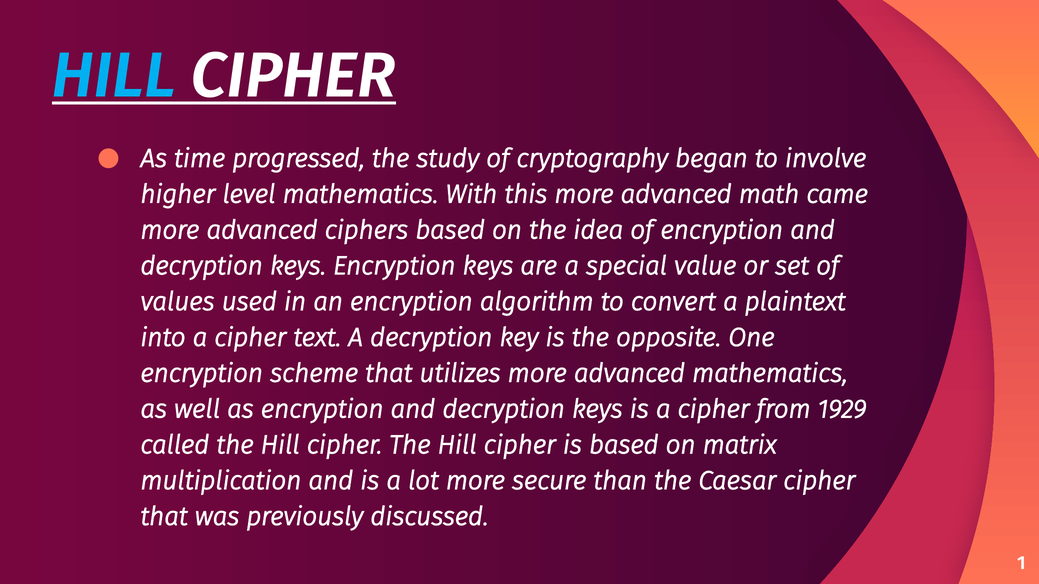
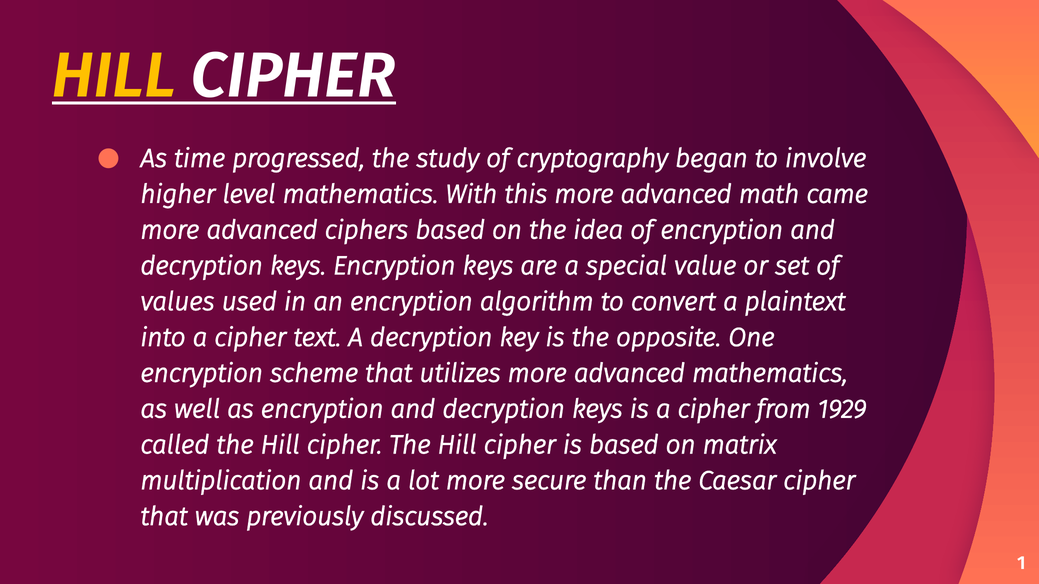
HILL at (114, 76) colour: light blue -> yellow
